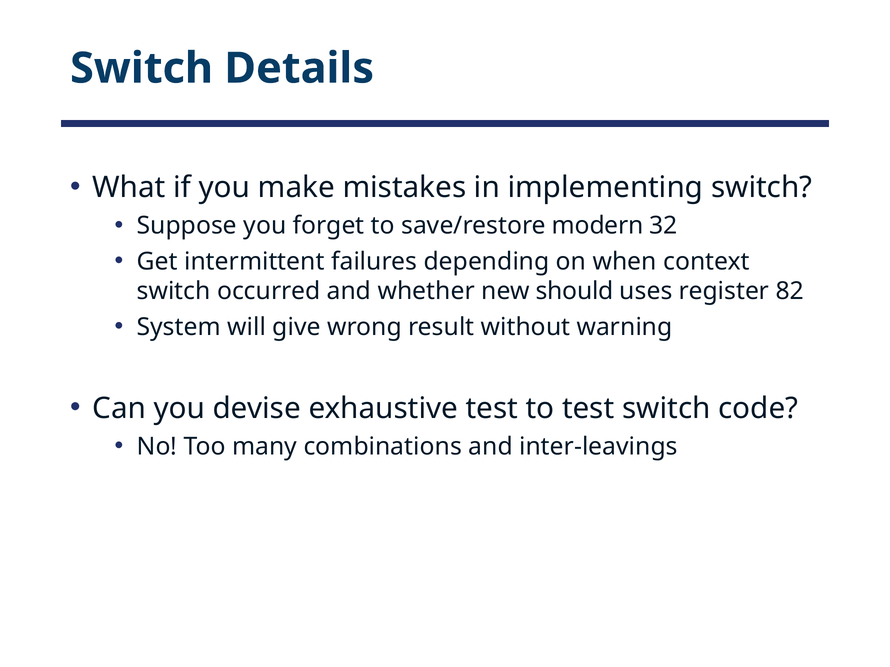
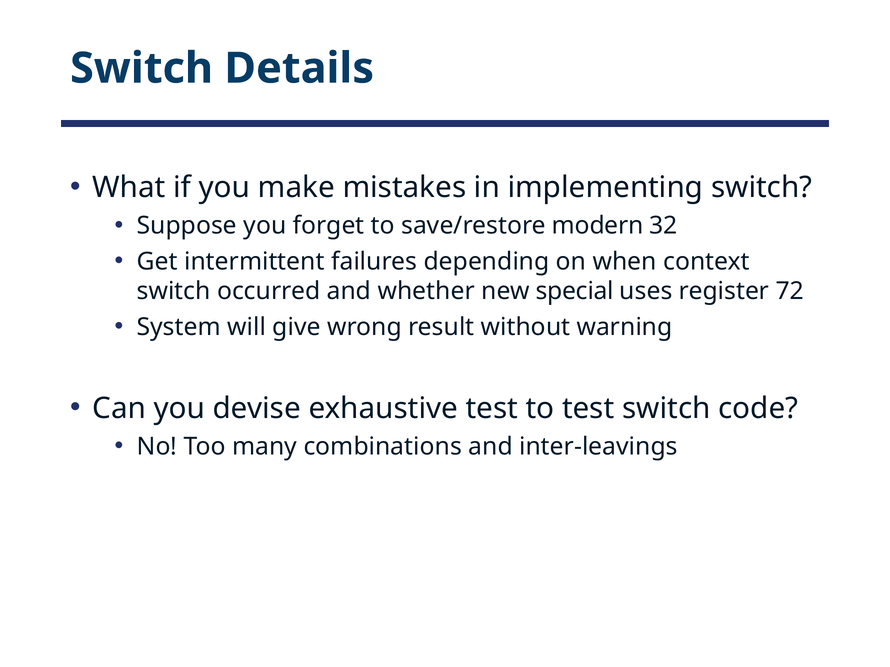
should: should -> special
82: 82 -> 72
